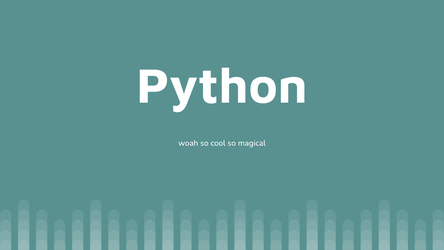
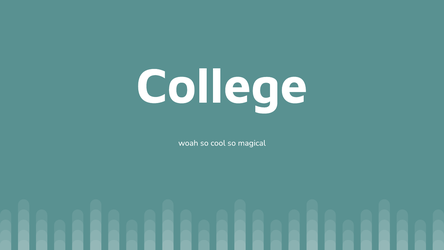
Python: Python -> College
